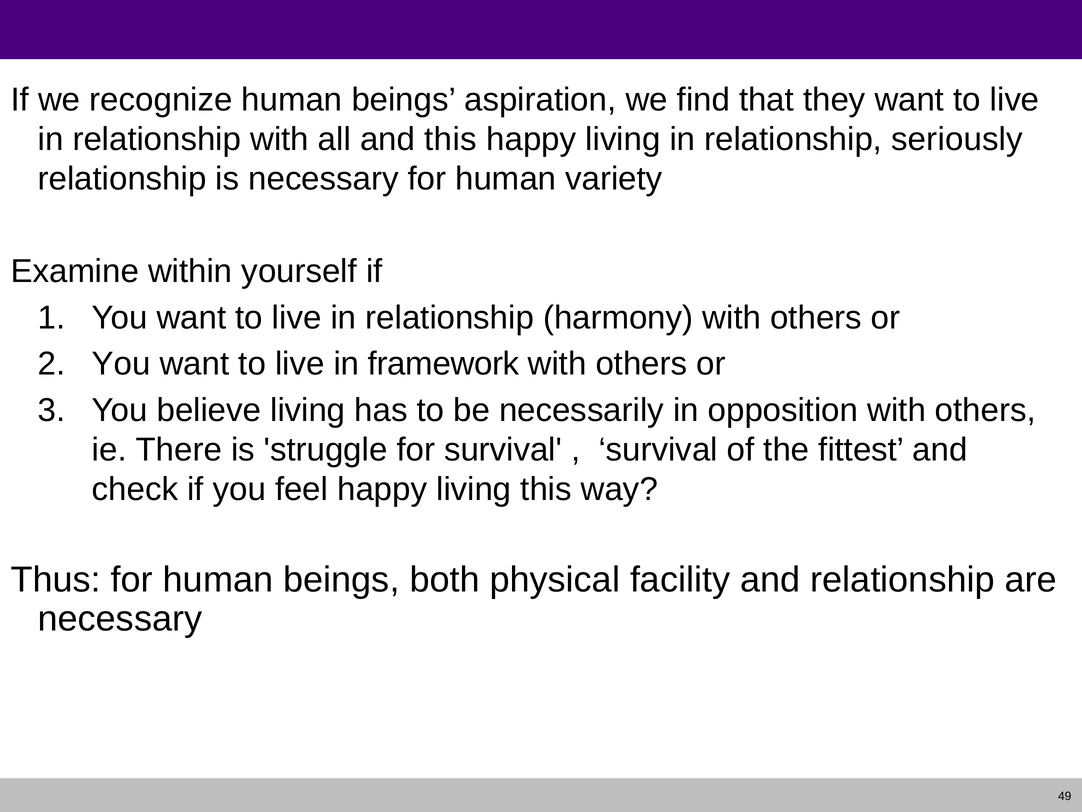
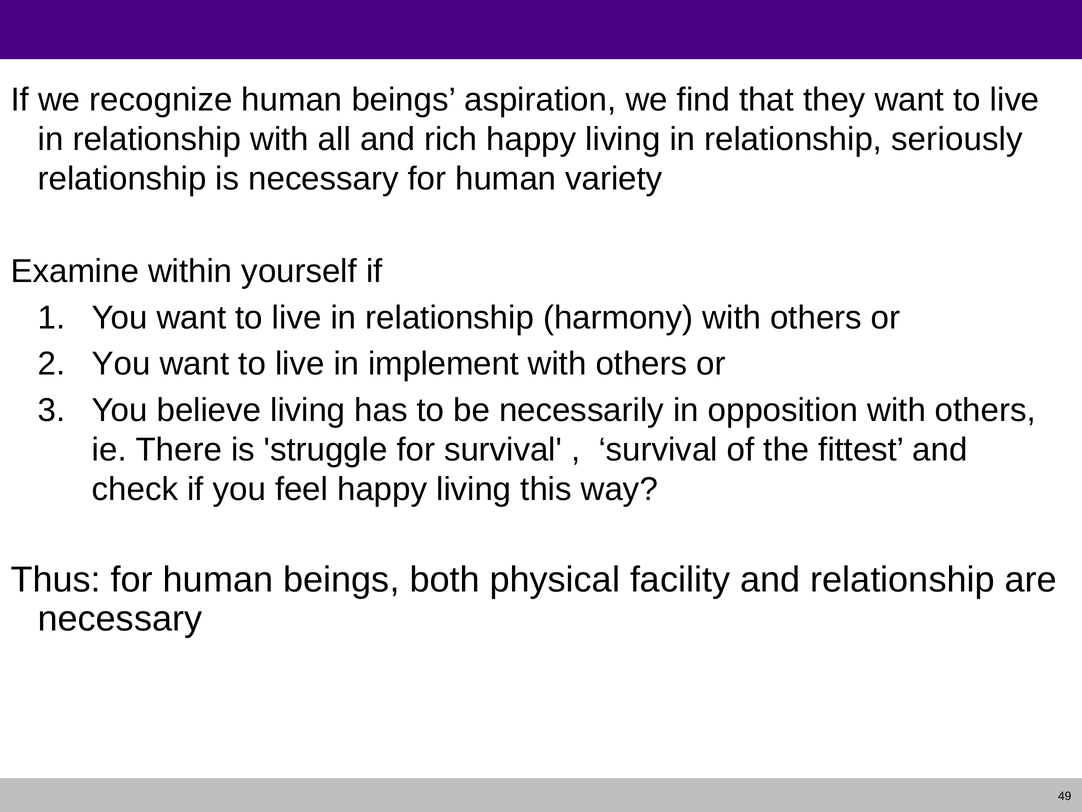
and this: this -> rich
framework: framework -> implement
